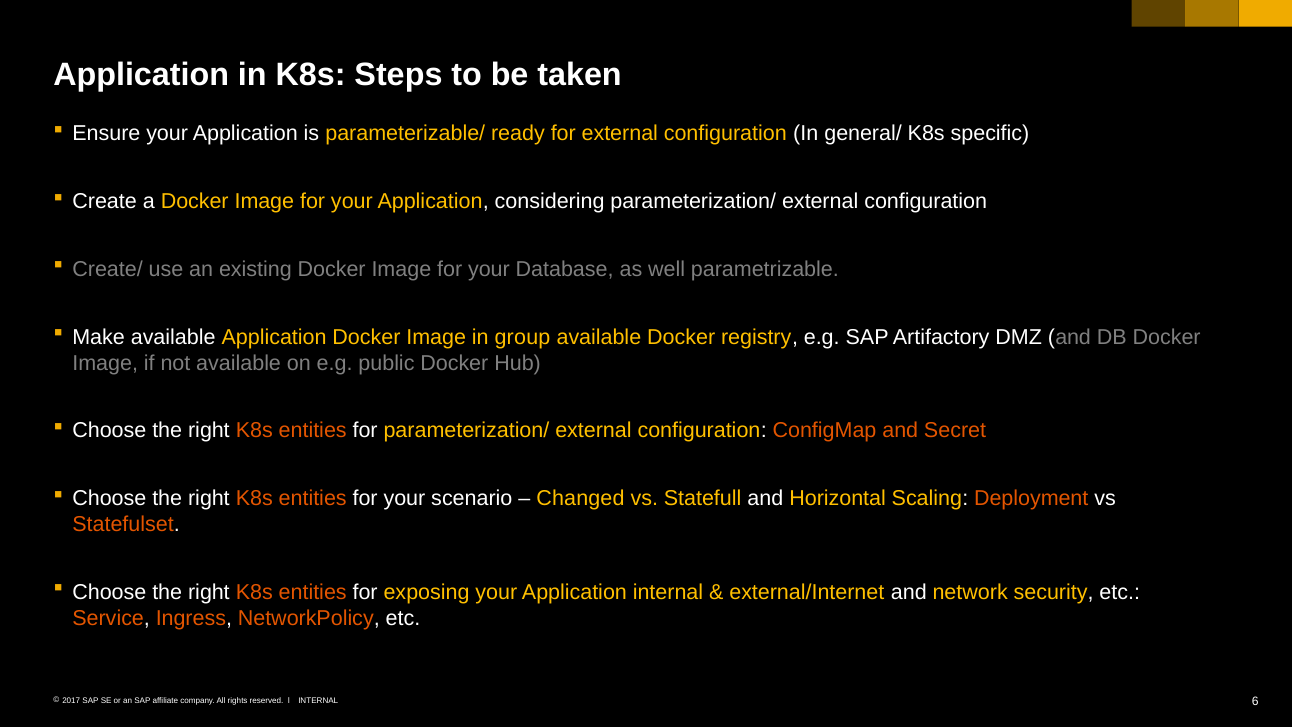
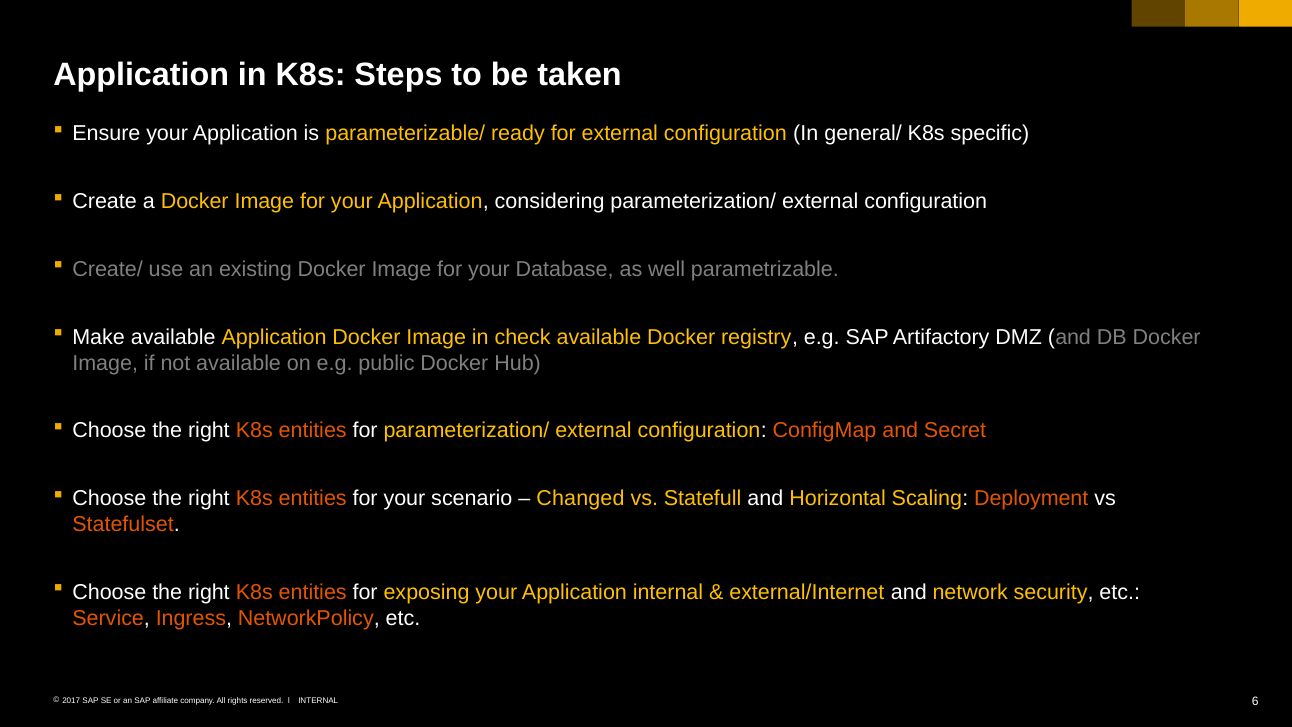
group: group -> check
